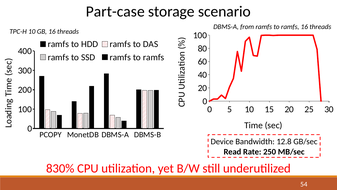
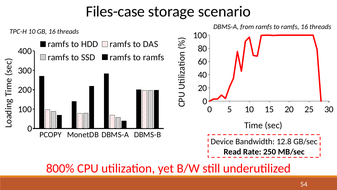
Part-case: Part-case -> Files-case
830%: 830% -> 800%
